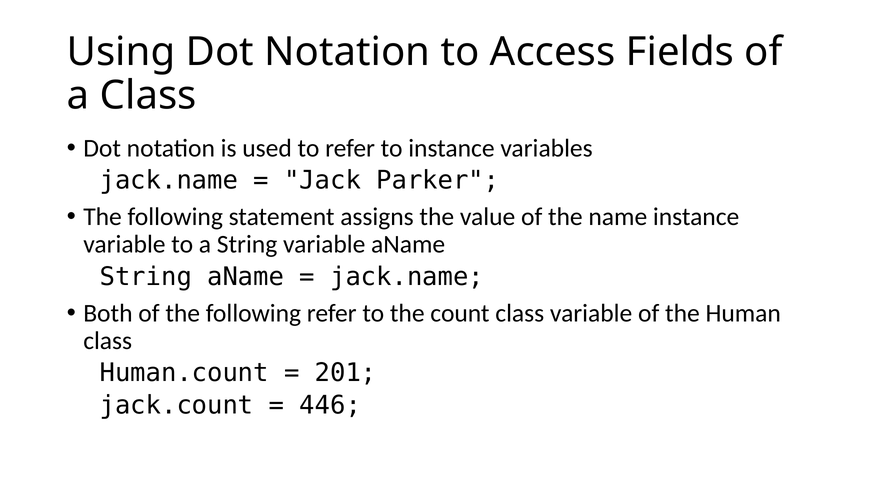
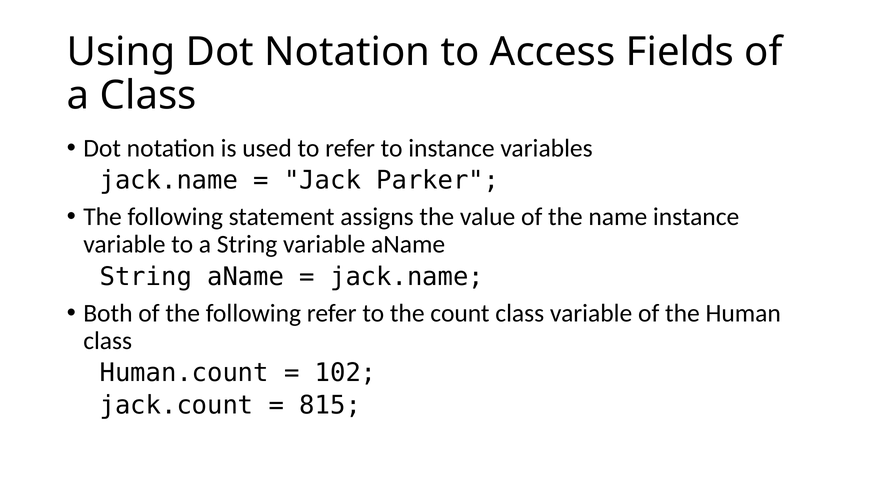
201: 201 -> 102
446: 446 -> 815
